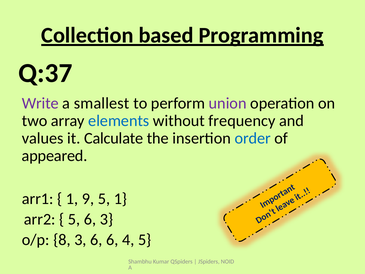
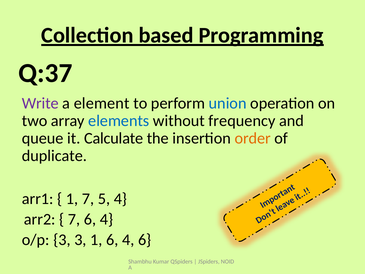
smallest: smallest -> element
union colour: purple -> blue
values: values -> queue
order colour: blue -> orange
appeared: appeared -> duplicate
1 9: 9 -> 7
5 1: 1 -> 4
5 at (74, 219): 5 -> 7
3 at (107, 219): 3 -> 4
o/p 8: 8 -> 3
3 6: 6 -> 1
4 5: 5 -> 6
